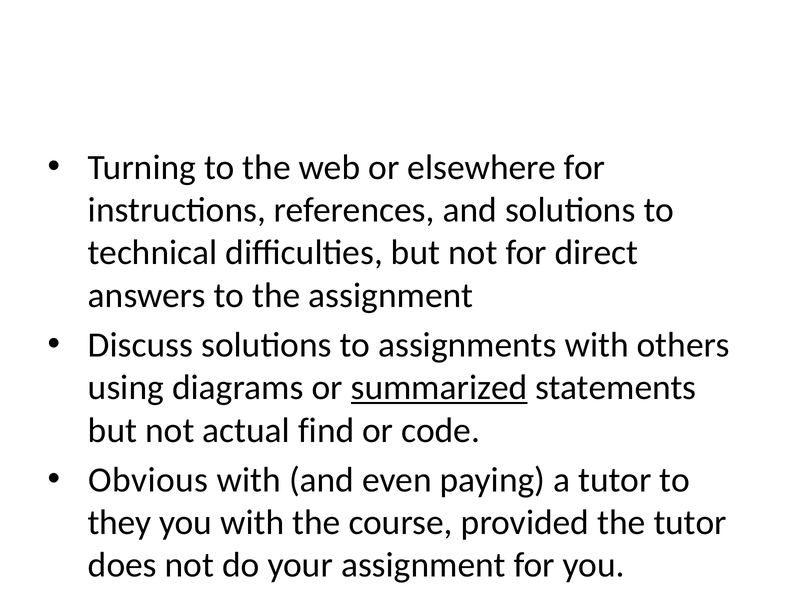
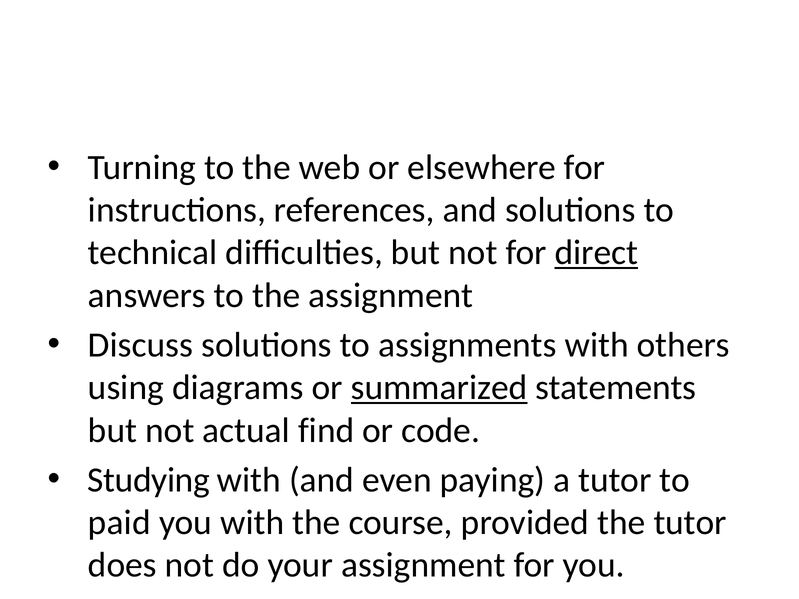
direct underline: none -> present
Obvious: Obvious -> Studying
they: they -> paid
